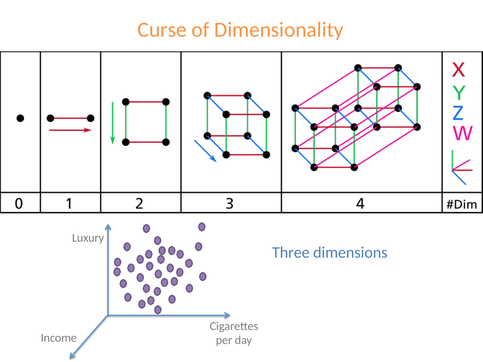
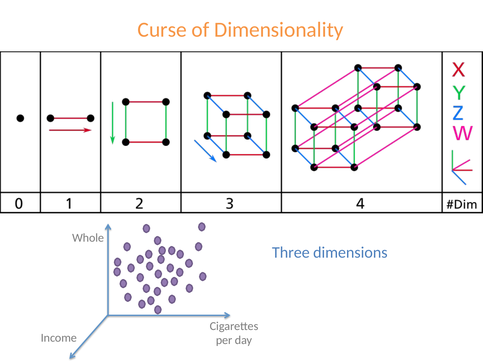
Luxury: Luxury -> Whole
